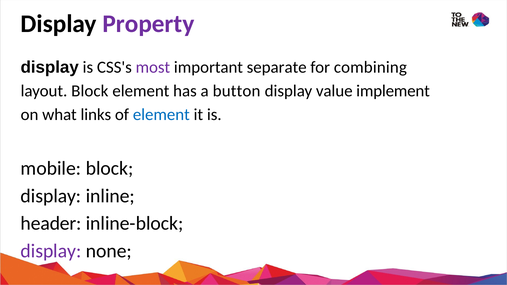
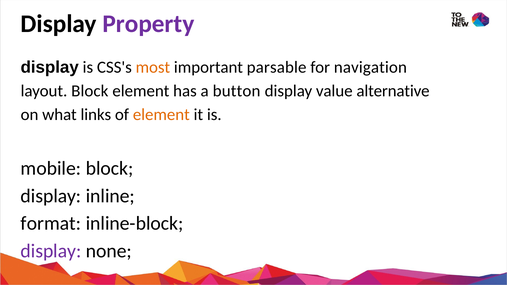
most colour: purple -> orange
separate: separate -> parsable
combining: combining -> navigation
implement: implement -> alternative
element at (161, 115) colour: blue -> orange
header: header -> format
